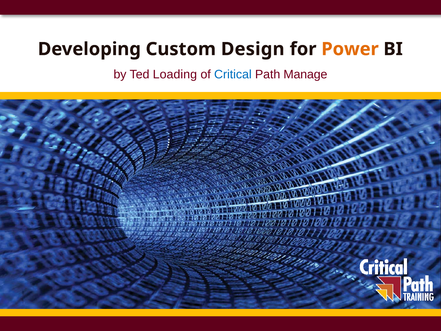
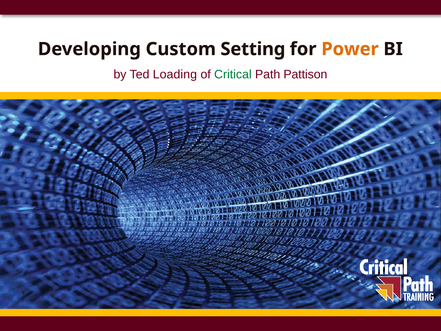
Design: Design -> Setting
Critical colour: blue -> green
Manage: Manage -> Pattison
